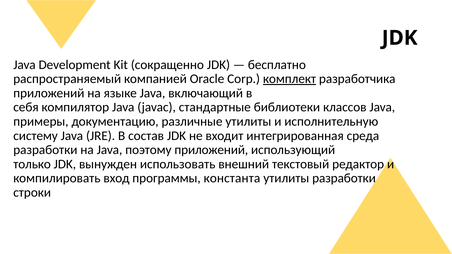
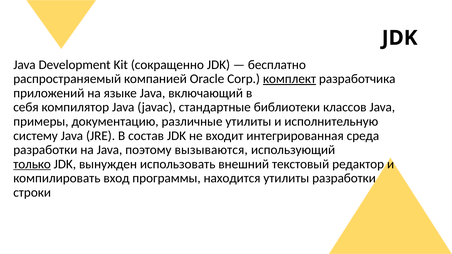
поэтому приложений: приложений -> вызываются
только underline: none -> present
константа: константа -> находится
